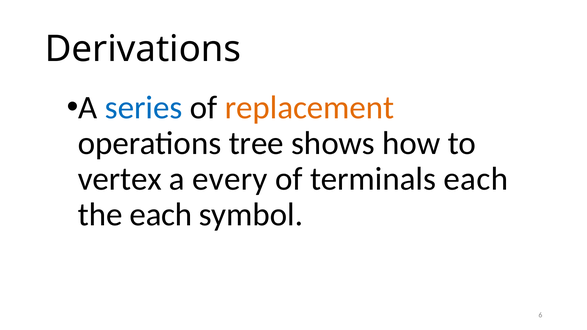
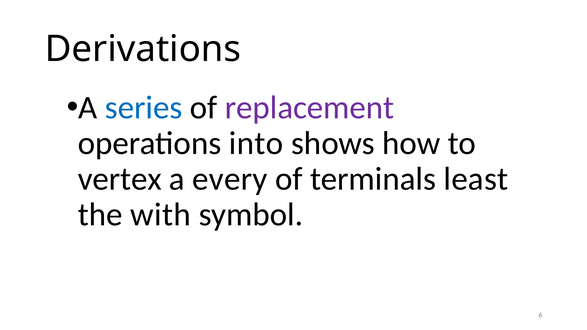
replacement colour: orange -> purple
tree: tree -> into
terminals each: each -> least
the each: each -> with
